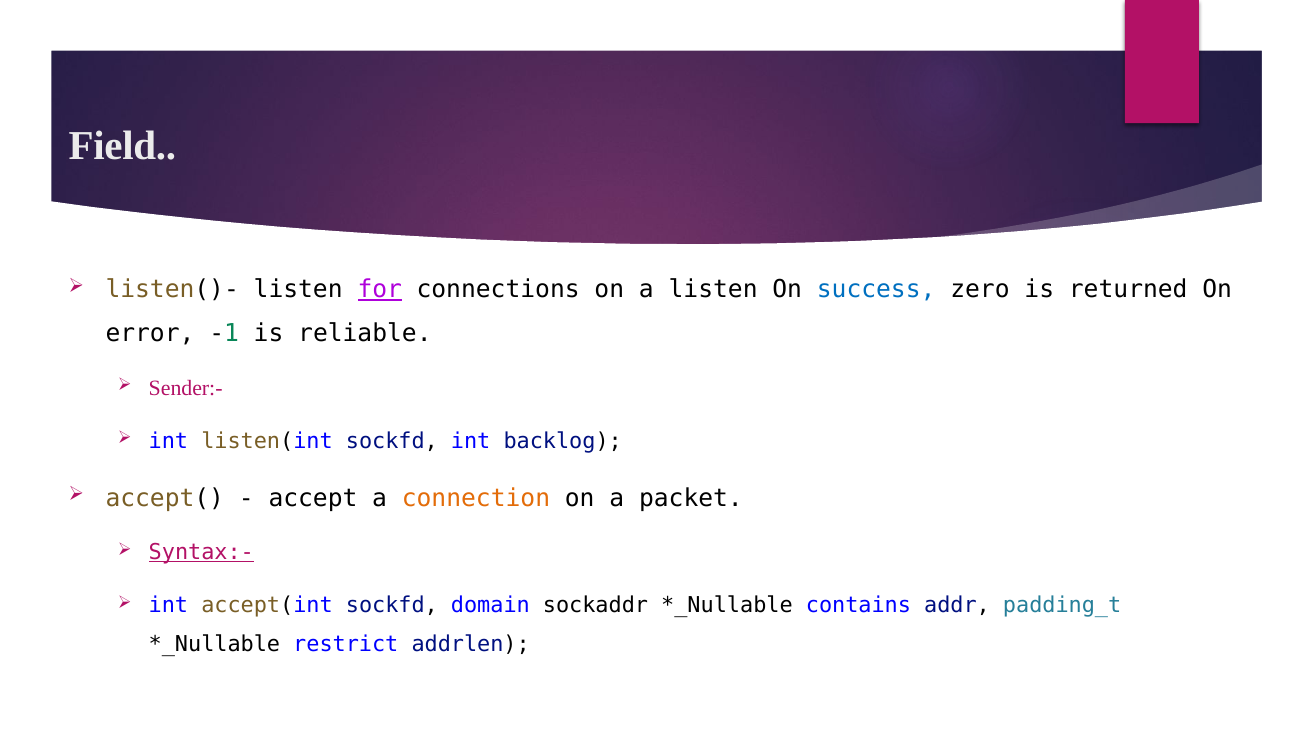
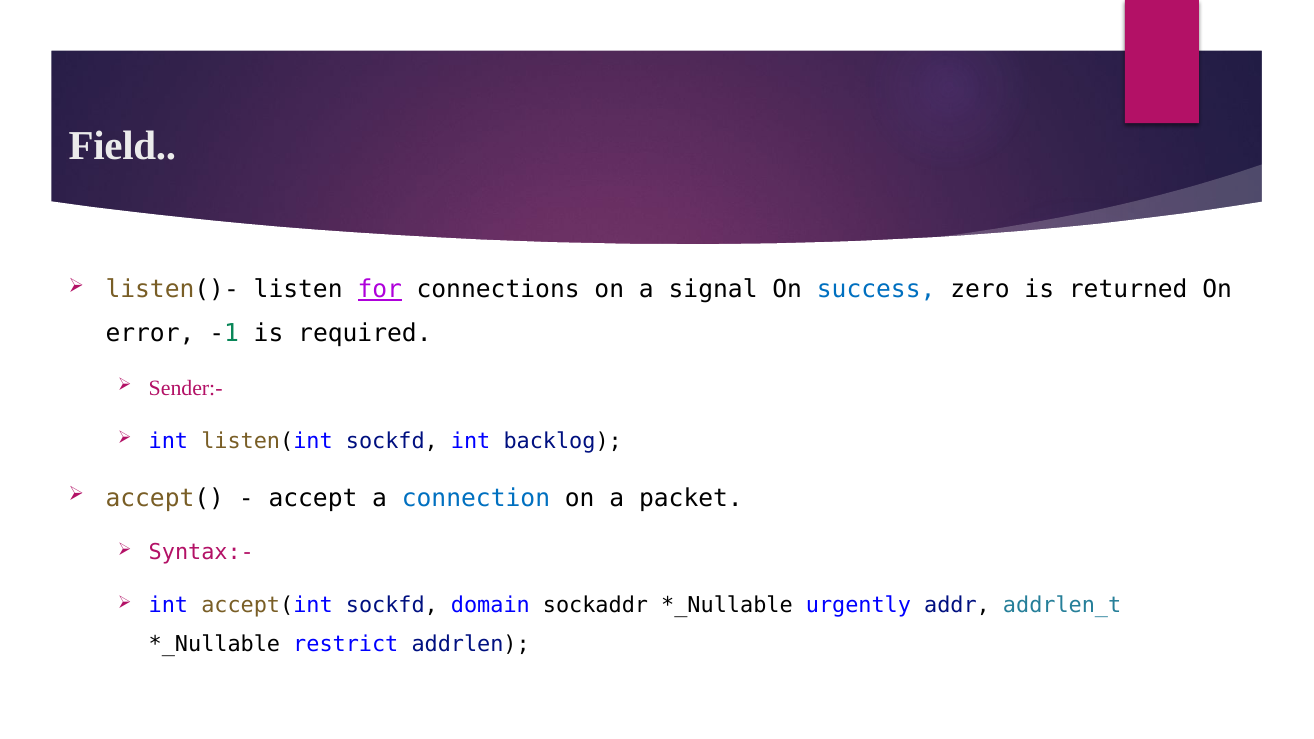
a listen: listen -> signal
reliable: reliable -> required
connection colour: orange -> blue
Syntax:- underline: present -> none
contains: contains -> urgently
padding_t: padding_t -> addrlen_t
